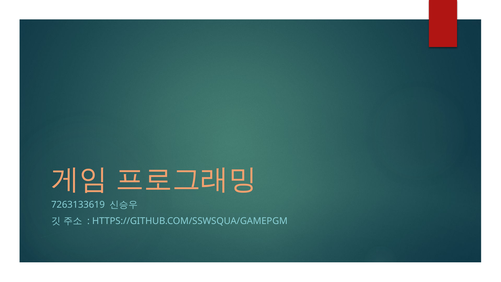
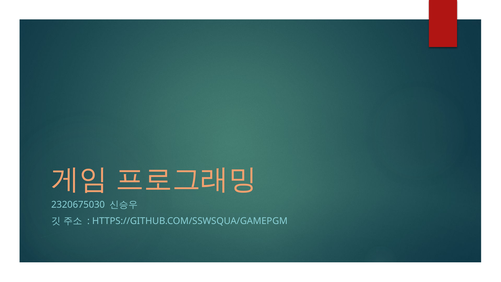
7263133619: 7263133619 -> 2320675030
